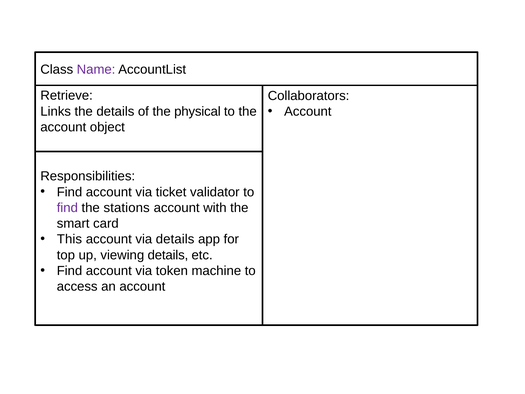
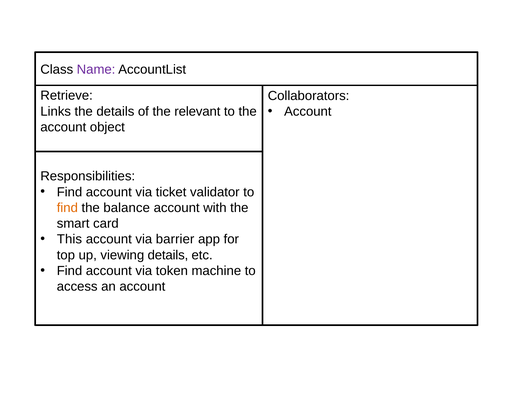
physical: physical -> relevant
find at (67, 208) colour: purple -> orange
stations: stations -> balance
via details: details -> barrier
